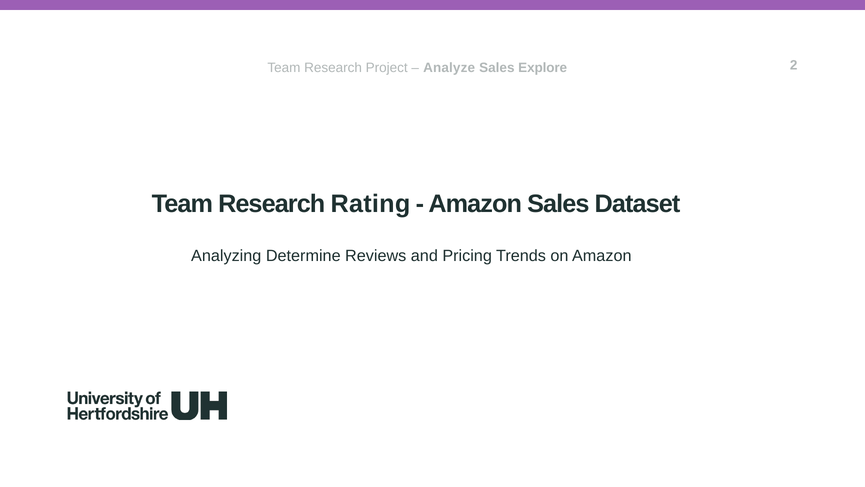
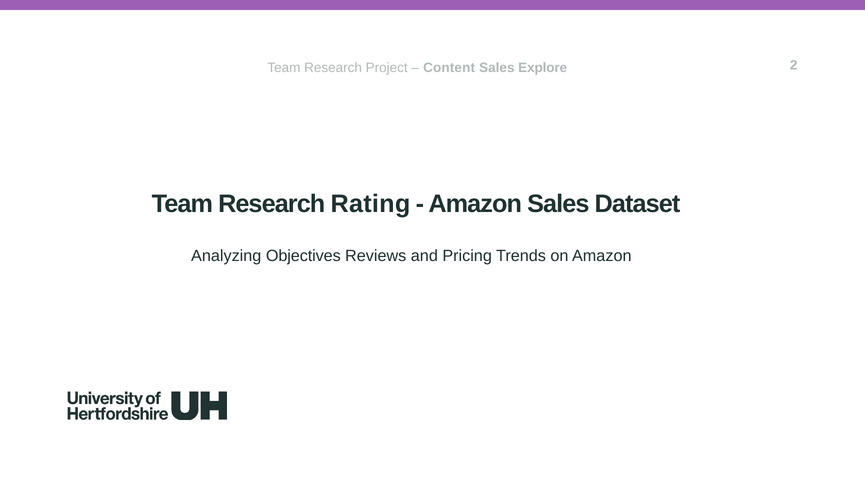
Analyze: Analyze -> Content
Determine: Determine -> Objectives
